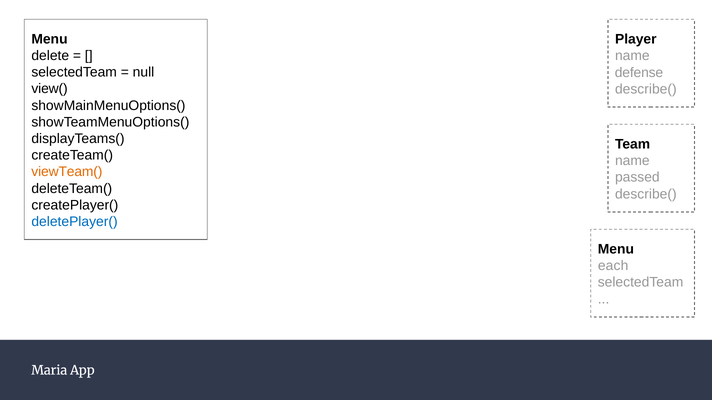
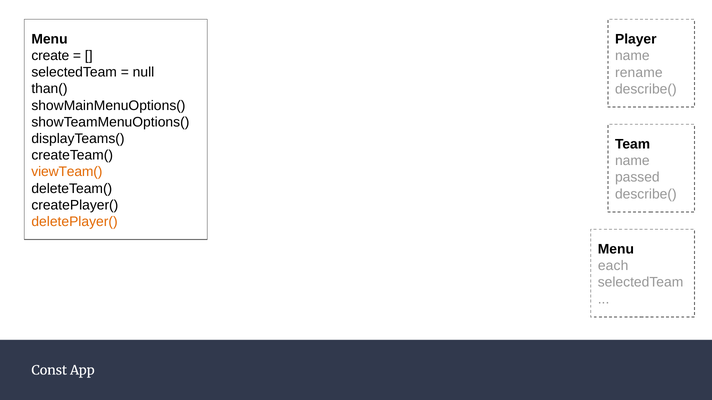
delete: delete -> create
defense: defense -> rename
view(: view( -> than(
deletePlayer( colour: blue -> orange
Maria: Maria -> Const
